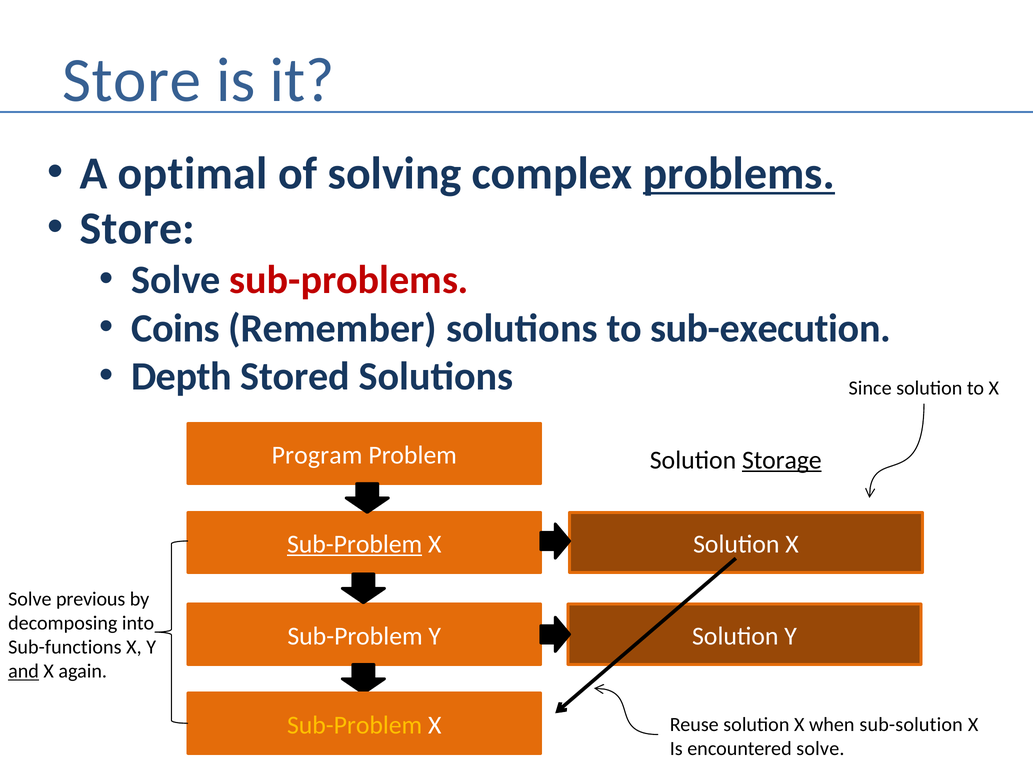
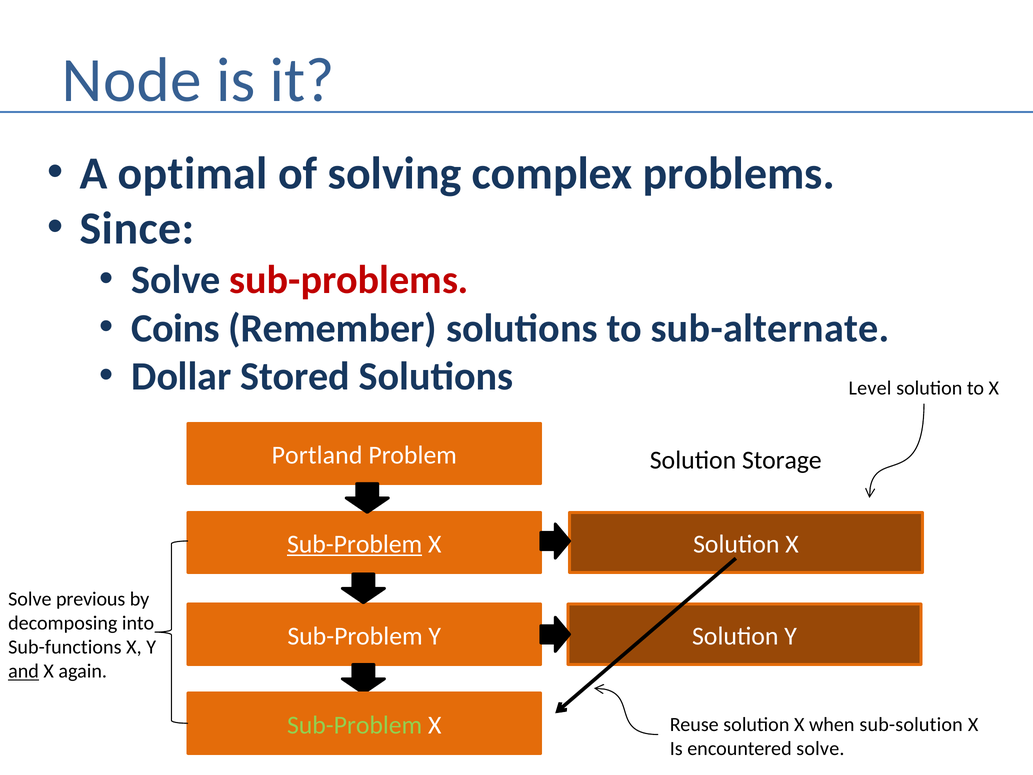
Store at (132, 80): Store -> Node
problems underline: present -> none
Store at (137, 229): Store -> Since
sub-execution: sub-execution -> sub-alternate
Depth: Depth -> Dollar
Since: Since -> Level
Program: Program -> Portland
Storage underline: present -> none
Sub-Problem at (355, 725) colour: yellow -> light green
